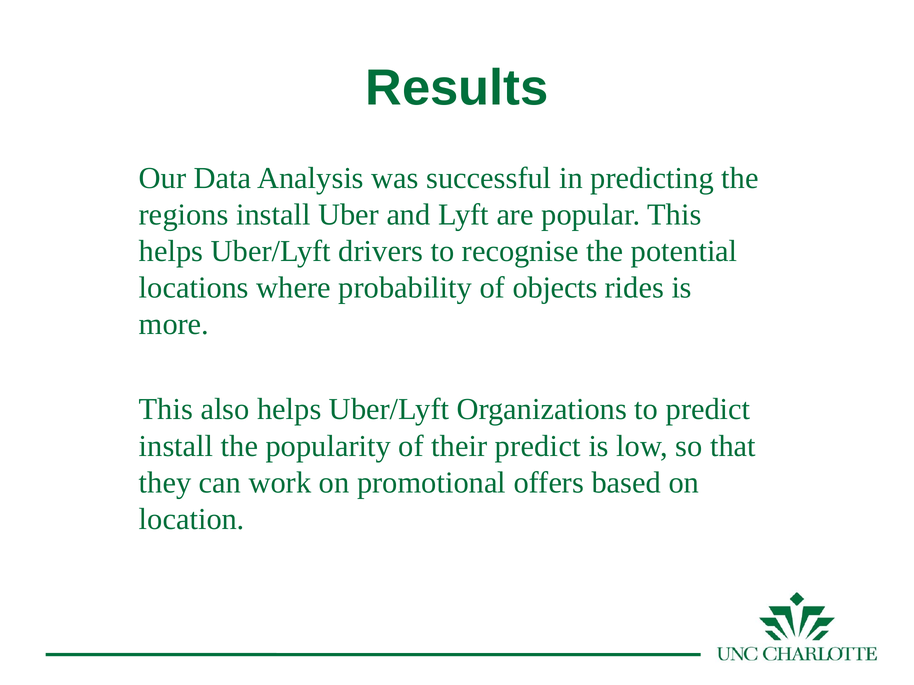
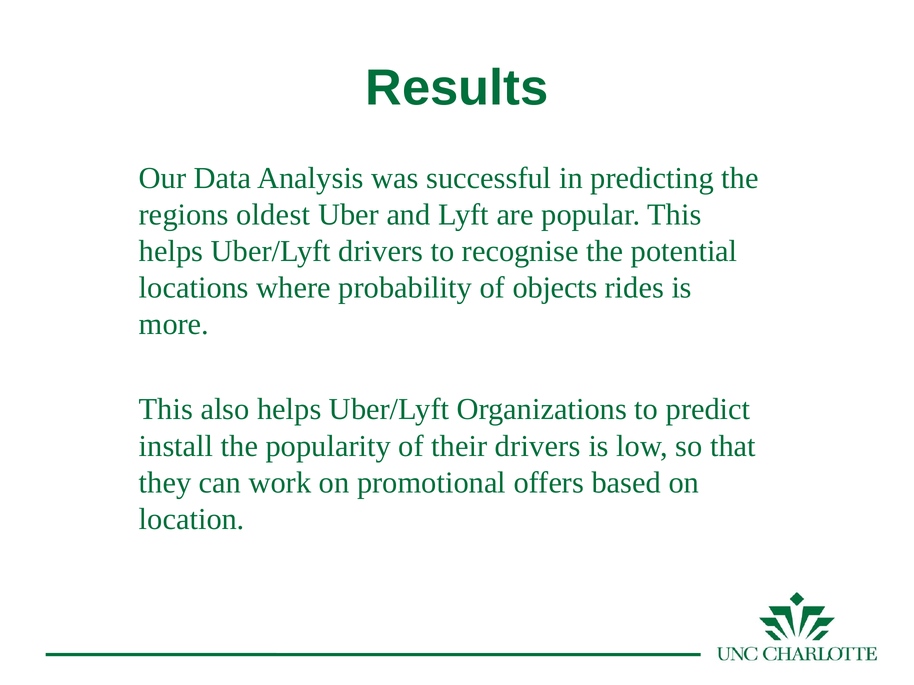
regions install: install -> oldest
their predict: predict -> drivers
